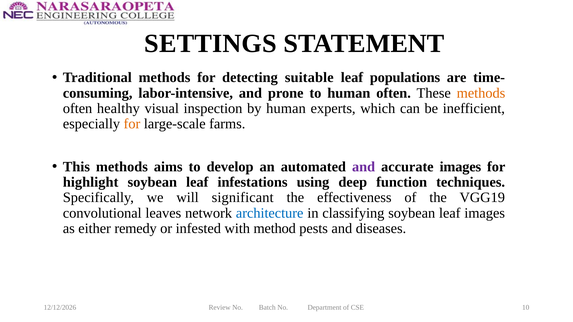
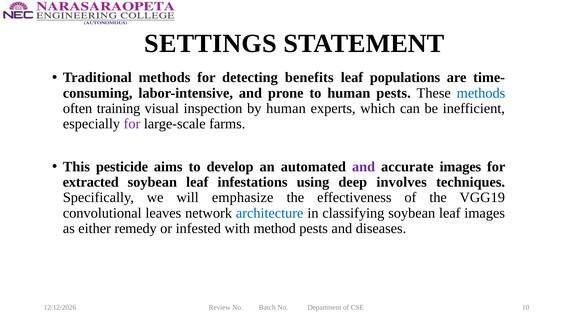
suitable: suitable -> benefits
human often: often -> pests
methods at (481, 93) colour: orange -> blue
healthy: healthy -> training
for at (132, 124) colour: orange -> purple
This methods: methods -> pesticide
highlight: highlight -> extracted
function: function -> involves
significant: significant -> emphasize
